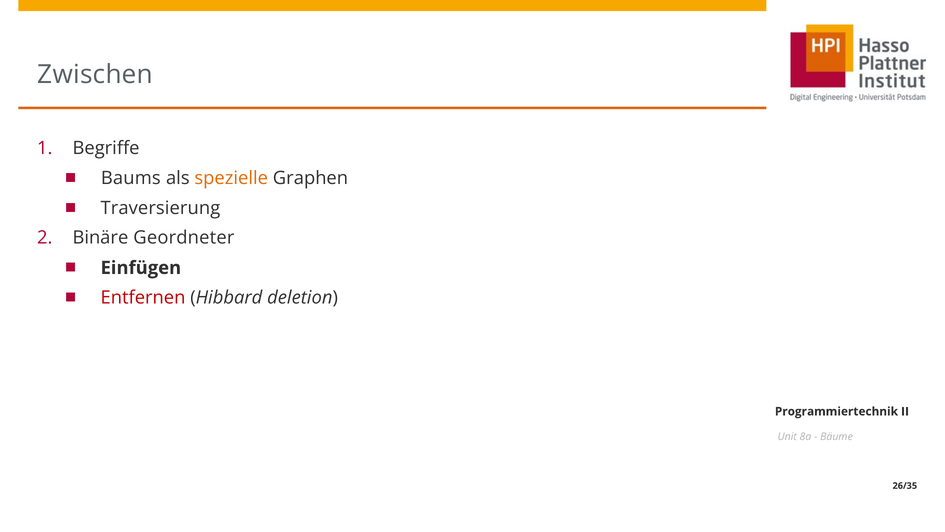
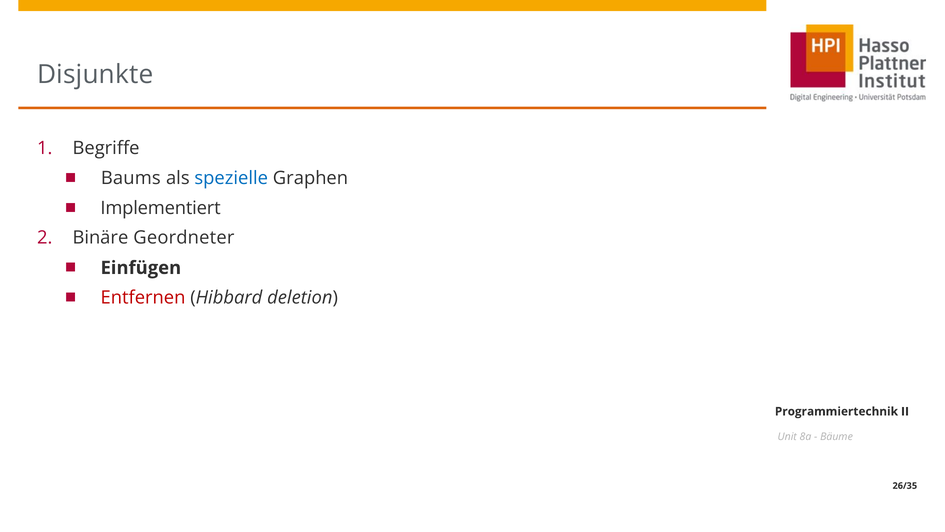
Zwischen: Zwischen -> Disjunkte
spezielle colour: orange -> blue
Traversierung: Traversierung -> Implementiert
